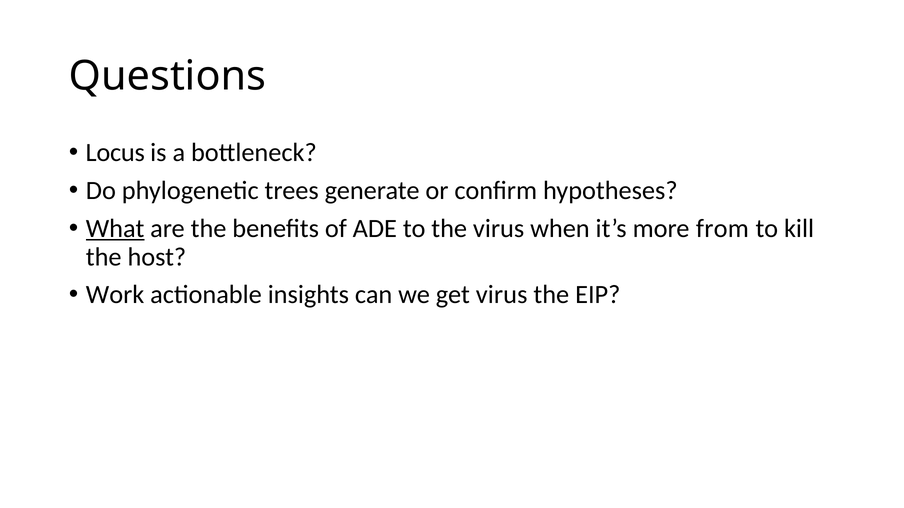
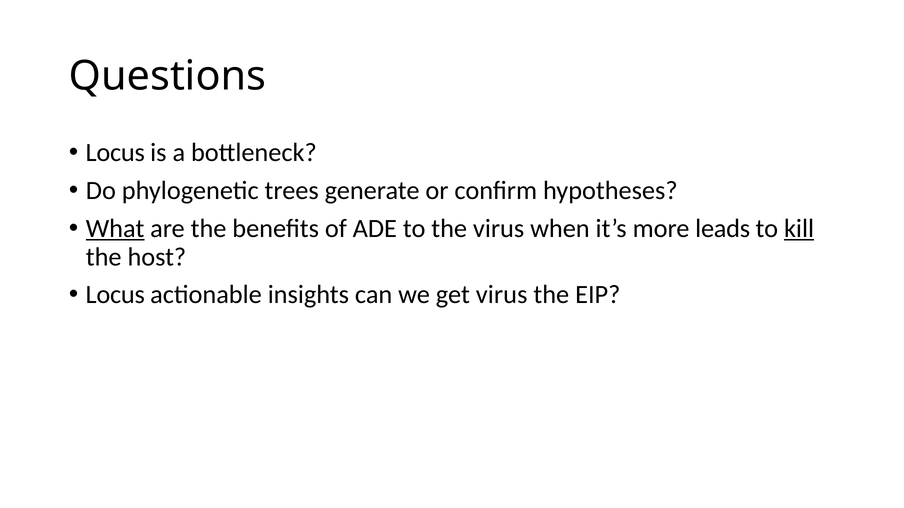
from: from -> leads
kill underline: none -> present
Work at (115, 295): Work -> Locus
